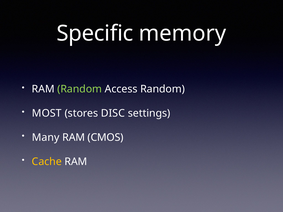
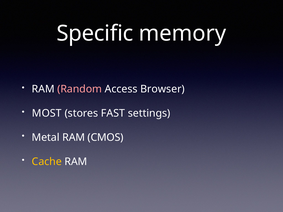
Random at (80, 89) colour: light green -> pink
Access Random: Random -> Browser
DISC: DISC -> FAST
Many: Many -> Metal
